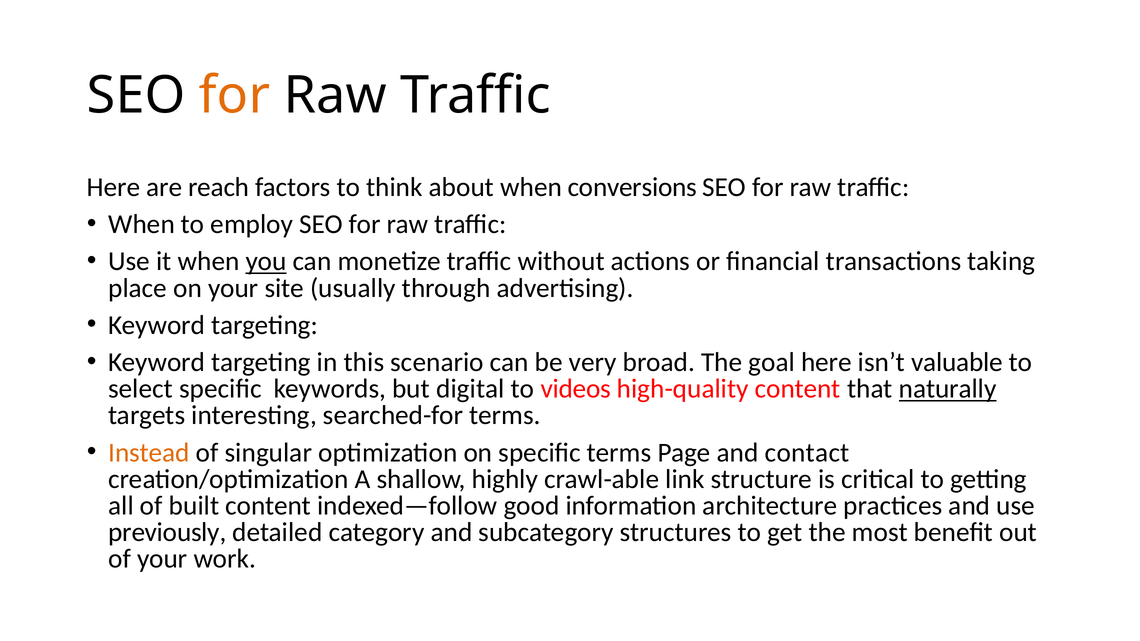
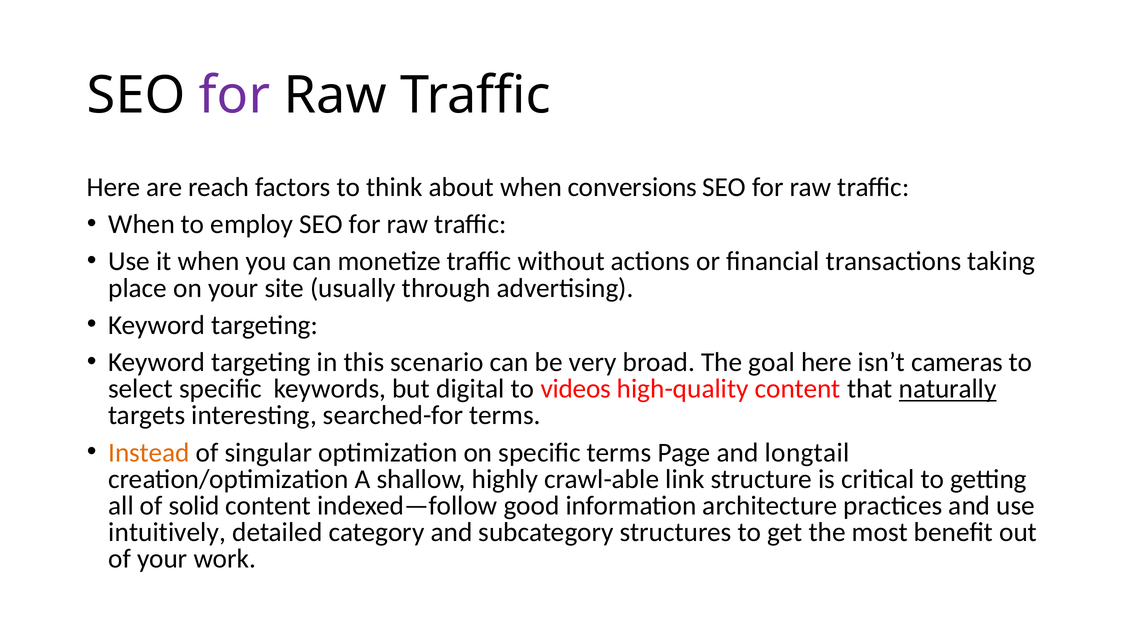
for at (235, 96) colour: orange -> purple
you underline: present -> none
valuable: valuable -> cameras
contact: contact -> longtail
built: built -> solid
previously: previously -> intuitively
